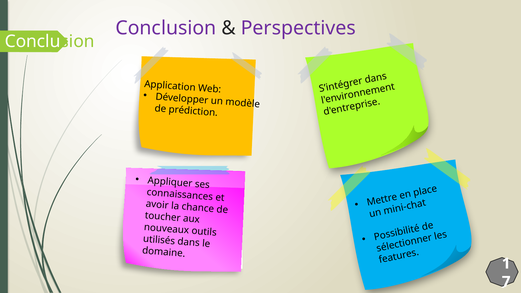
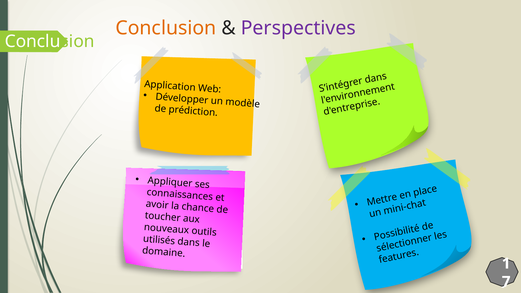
Conclusion at (166, 28) colour: purple -> orange
